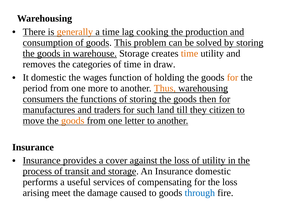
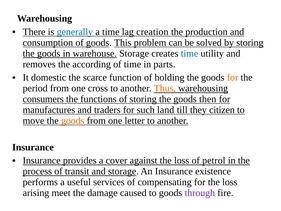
generally colour: orange -> blue
cooking: cooking -> creation
time at (190, 53) colour: orange -> blue
categories: categories -> according
draw: draw -> parts
wages: wages -> scarce
more: more -> cross
of utility: utility -> petrol
Insurance domestic: domestic -> existence
through colour: blue -> purple
